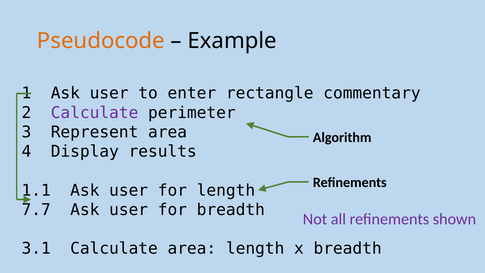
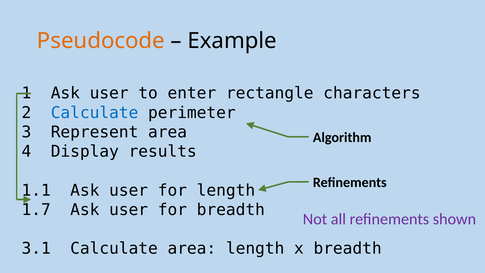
commentary: commentary -> characters
Calculate at (95, 113) colour: purple -> blue
7.7: 7.7 -> 1.7
